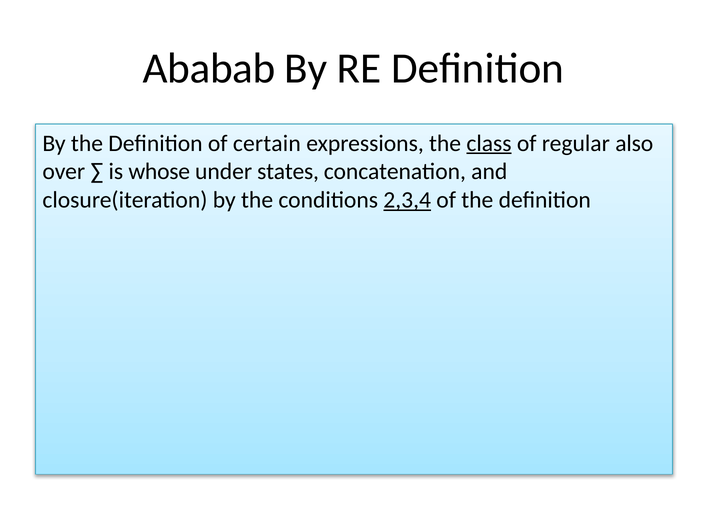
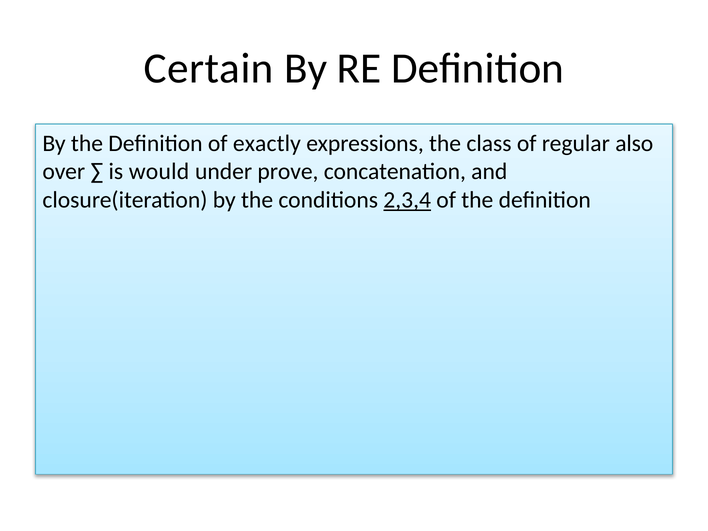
Ababab: Ababab -> Certain
certain: certain -> exactly
class underline: present -> none
whose: whose -> would
states: states -> prove
